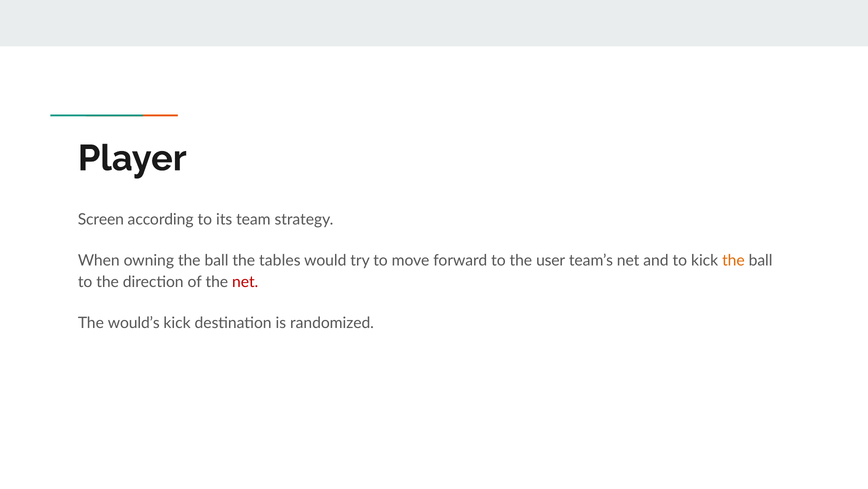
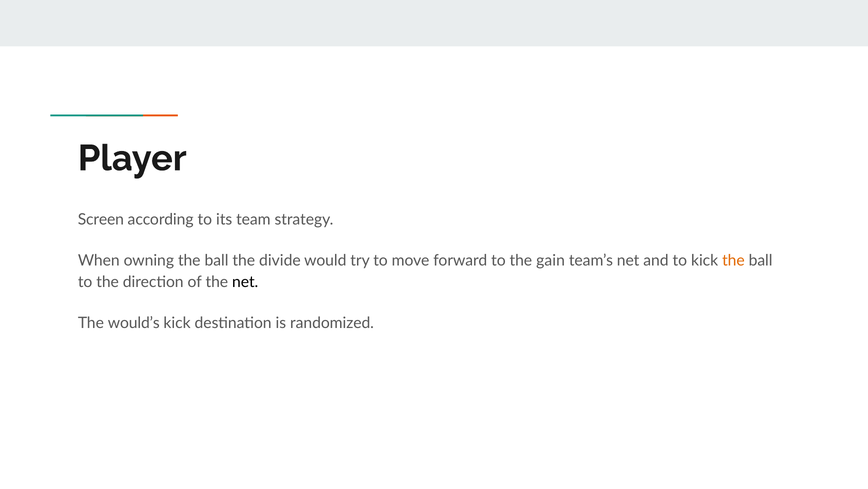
tables: tables -> divide
user: user -> gain
net at (245, 282) colour: red -> black
